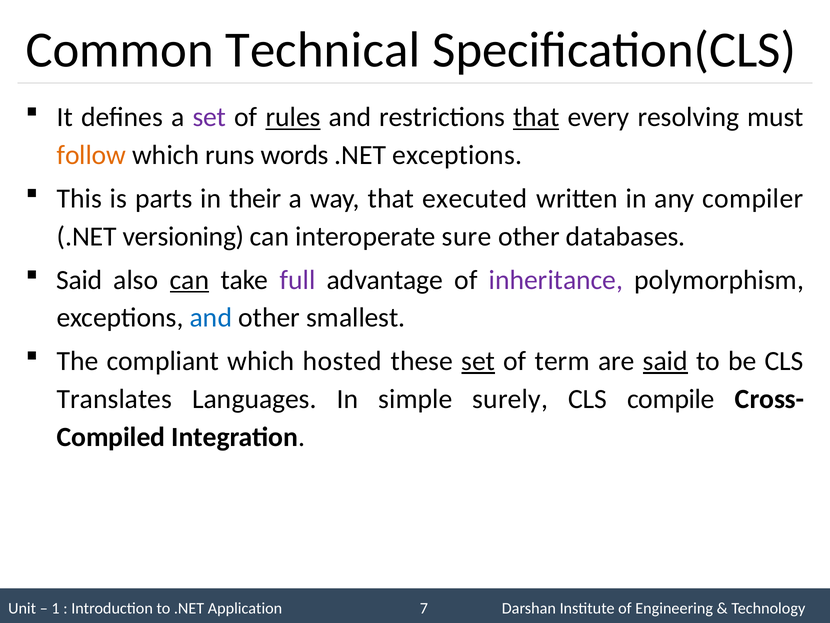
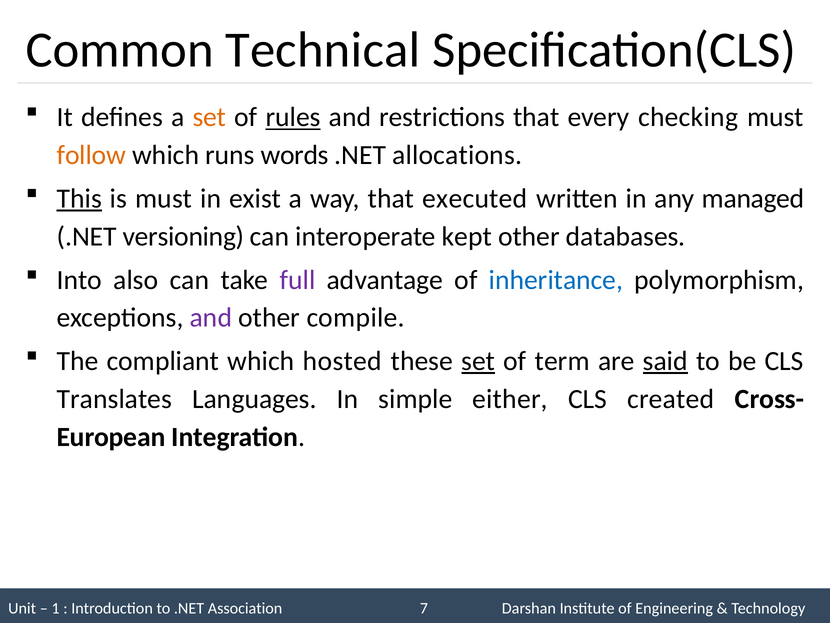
set at (209, 117) colour: purple -> orange
that at (536, 117) underline: present -> none
resolving: resolving -> checking
.NET exceptions: exceptions -> allocations
This underline: none -> present
is parts: parts -> must
their: their -> exist
compiler: compiler -> managed
sure: sure -> kept
Said at (79, 280): Said -> Into
can at (189, 280) underline: present -> none
inheritance colour: purple -> blue
and at (211, 318) colour: blue -> purple
smallest: smallest -> compile
surely: surely -> either
compile: compile -> created
Compiled: Compiled -> European
Application: Application -> Association
